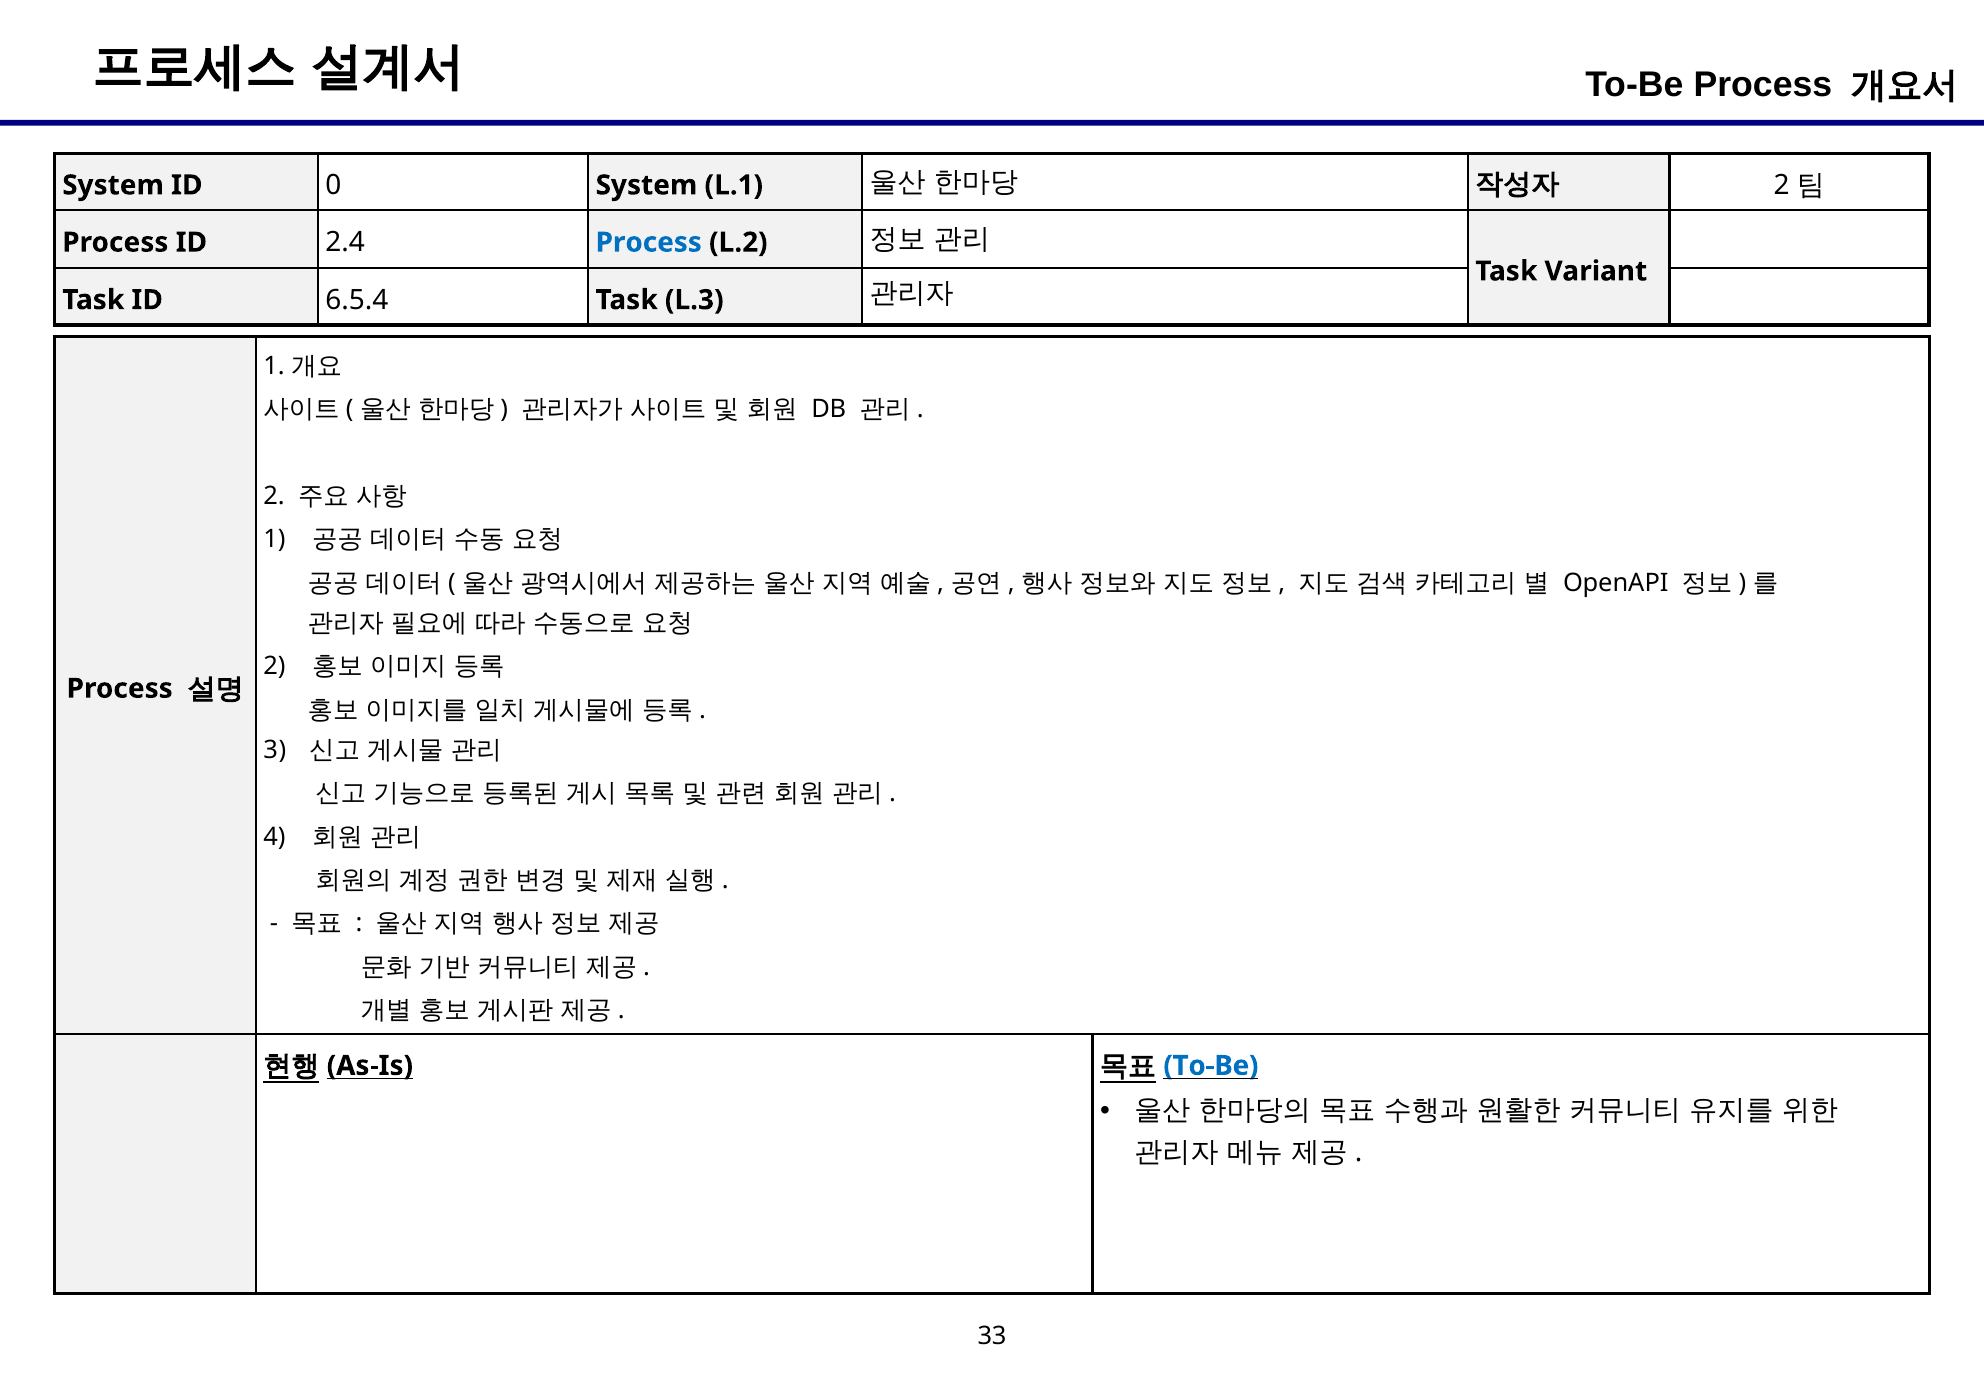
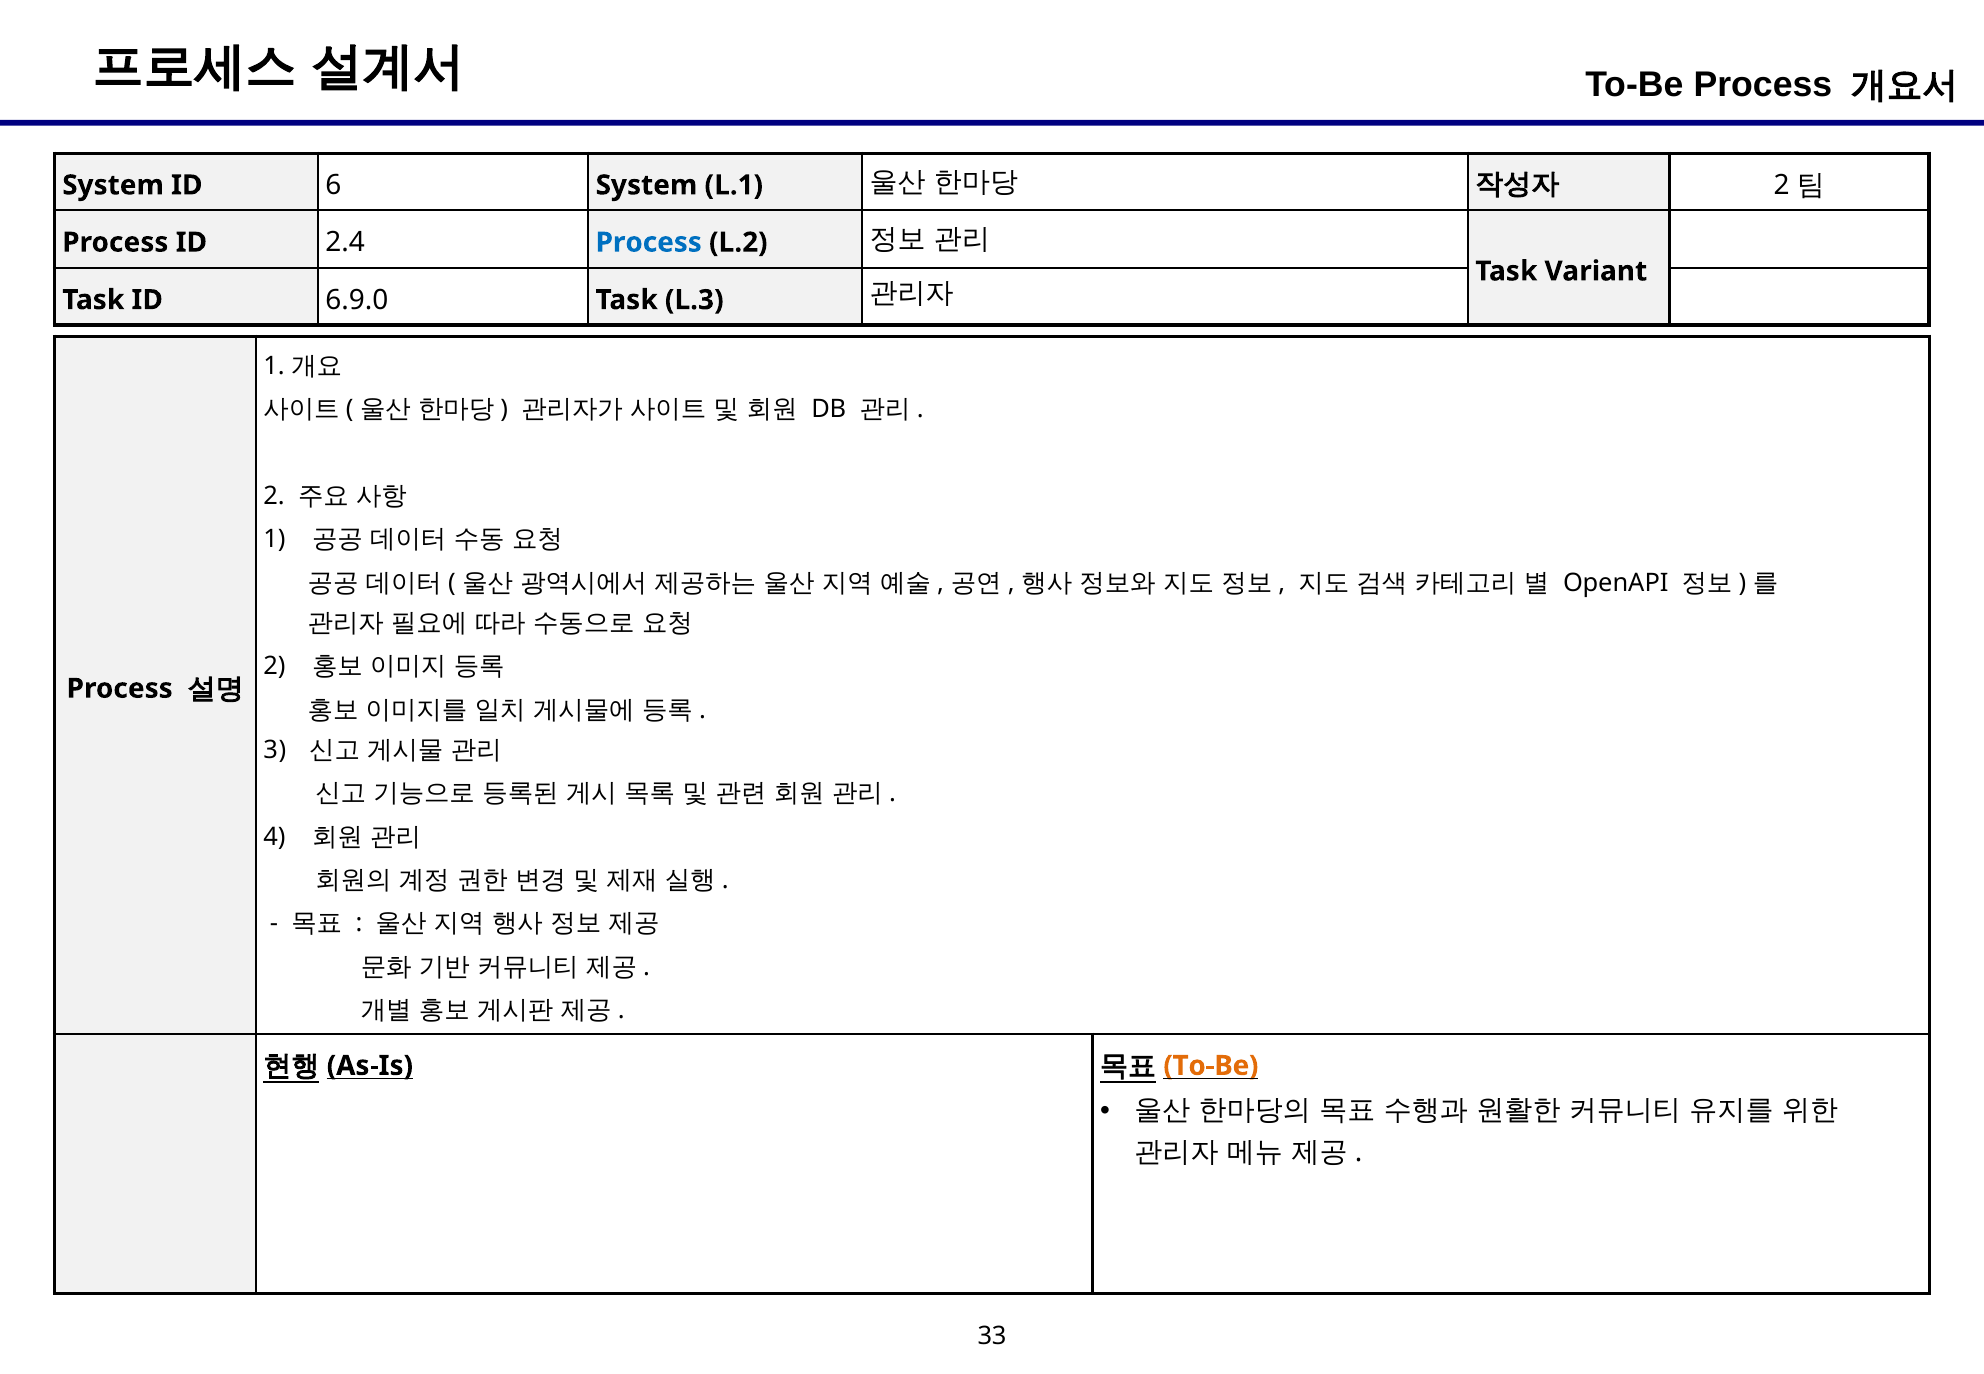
0: 0 -> 6
6.5.4: 6.5.4 -> 6.9.0
To-Be at (1211, 1065) colour: blue -> orange
